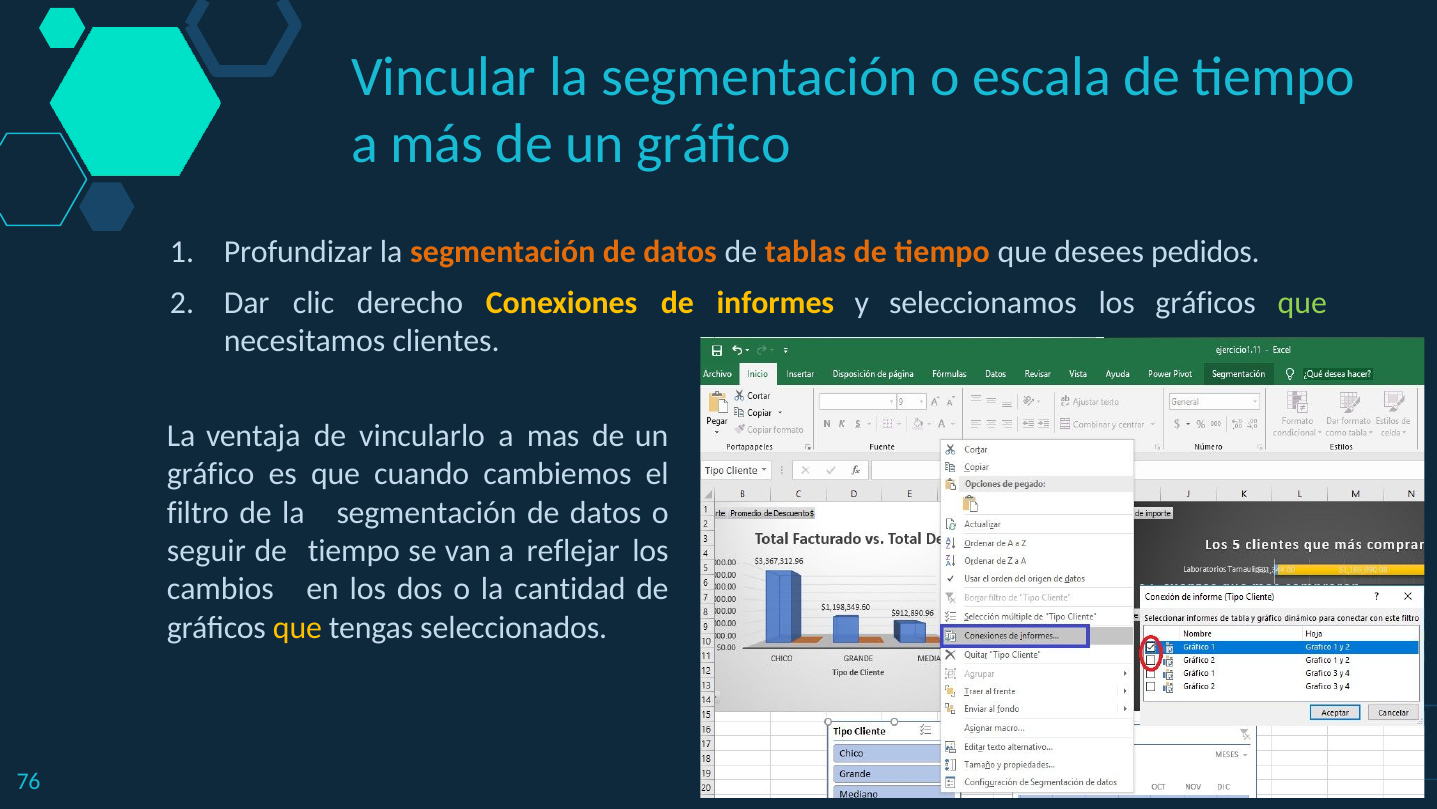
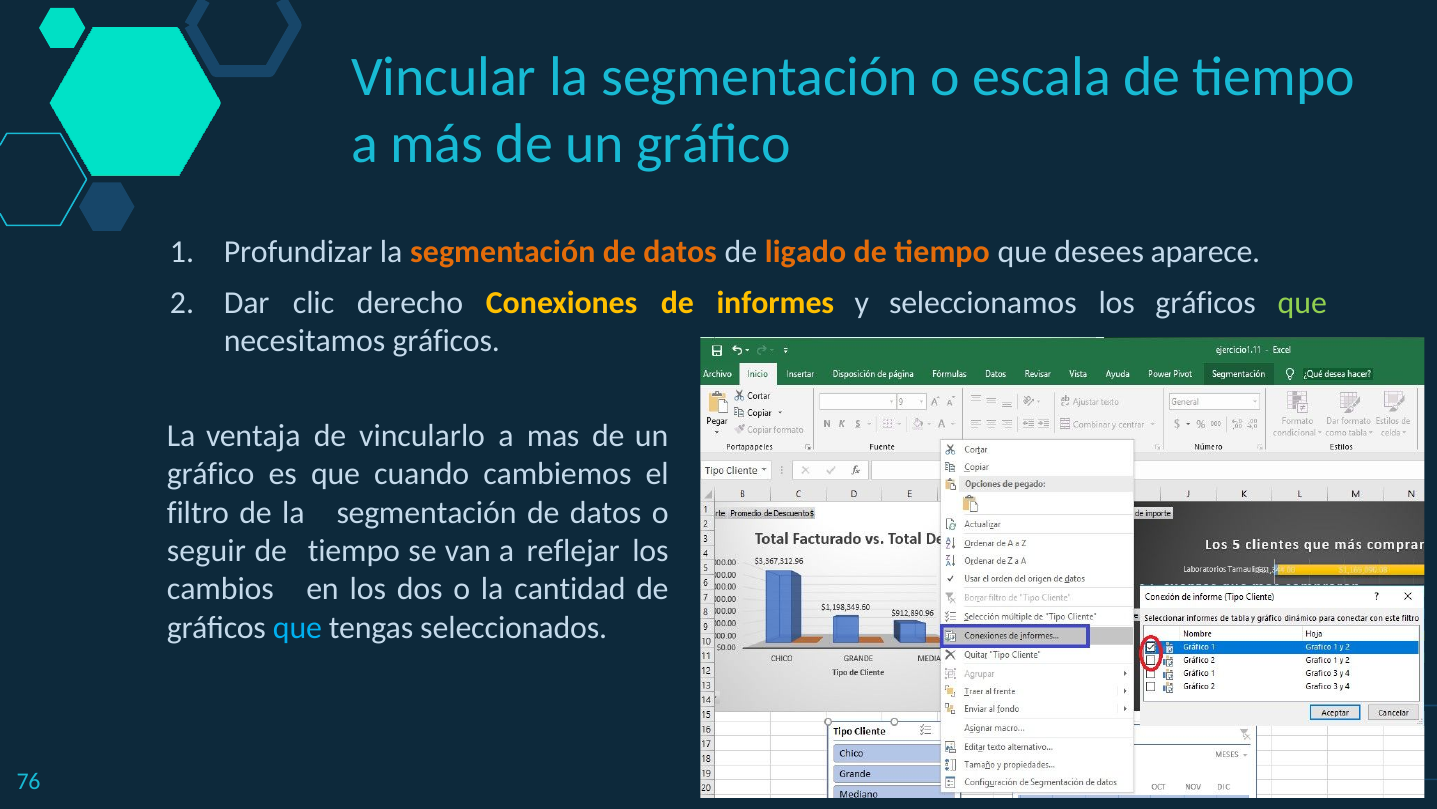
tablas: tablas -> ligado
pedidos: pedidos -> aparece
necesitamos clientes: clientes -> gráficos
que at (297, 627) colour: yellow -> light blue
